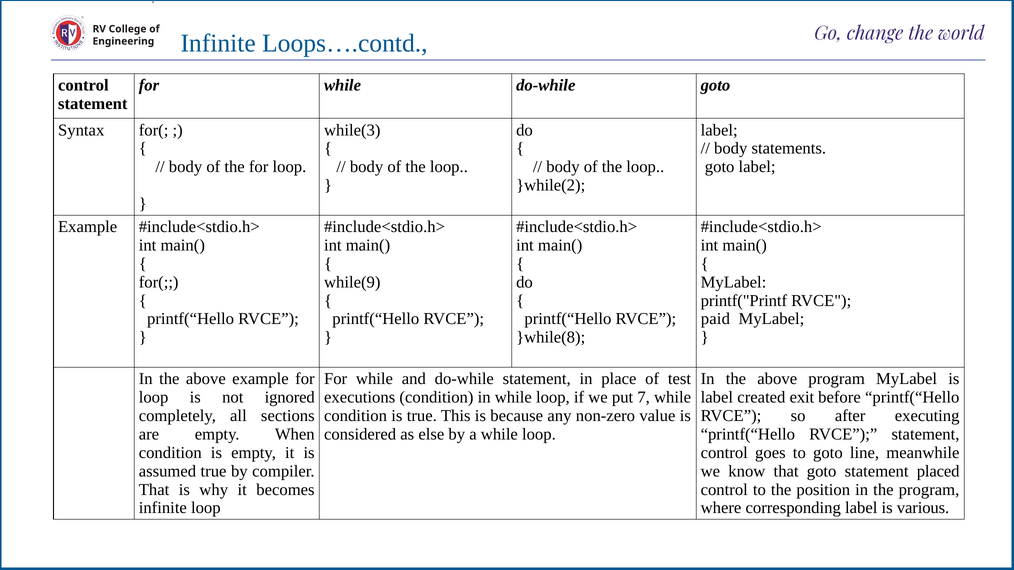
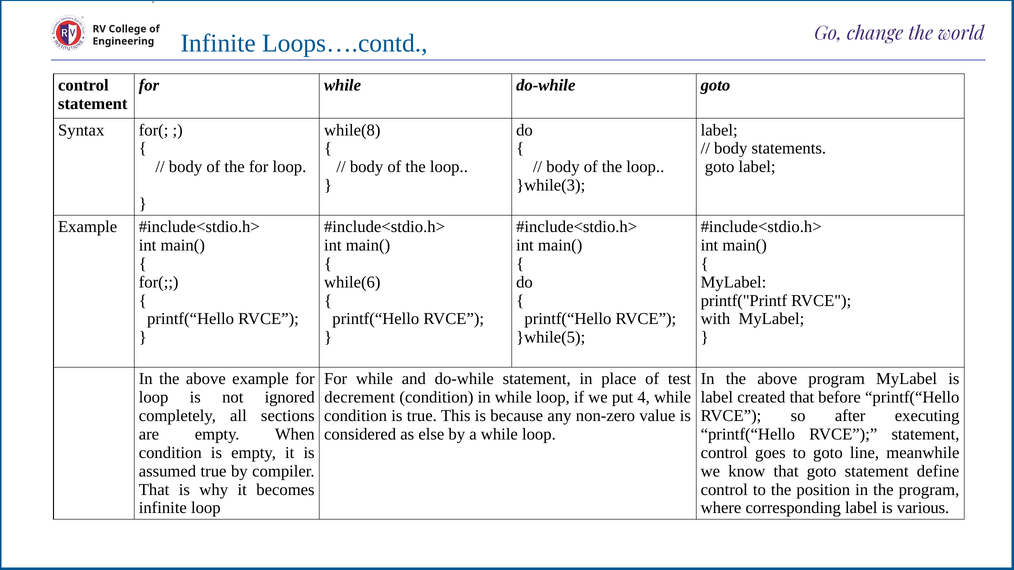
while(3: while(3 -> while(8
}while(2: }while(2 -> }while(3
while(9: while(9 -> while(6
paid: paid -> with
}while(8: }while(8 -> }while(5
executions: executions -> decrement
7: 7 -> 4
created exit: exit -> that
placed: placed -> define
